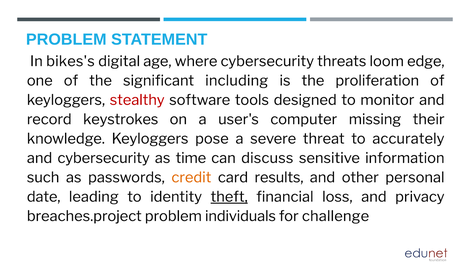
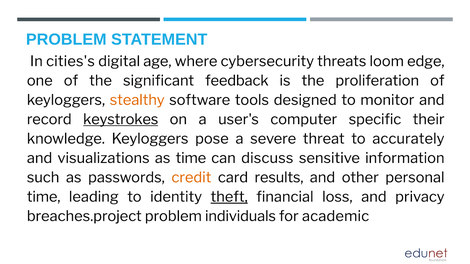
bikes's: bikes's -> cities's
including: including -> feedback
stealthy colour: red -> orange
keystrokes underline: none -> present
missing: missing -> specific
and cybersecurity: cybersecurity -> visualizations
date at (44, 197): date -> time
challenge: challenge -> academic
